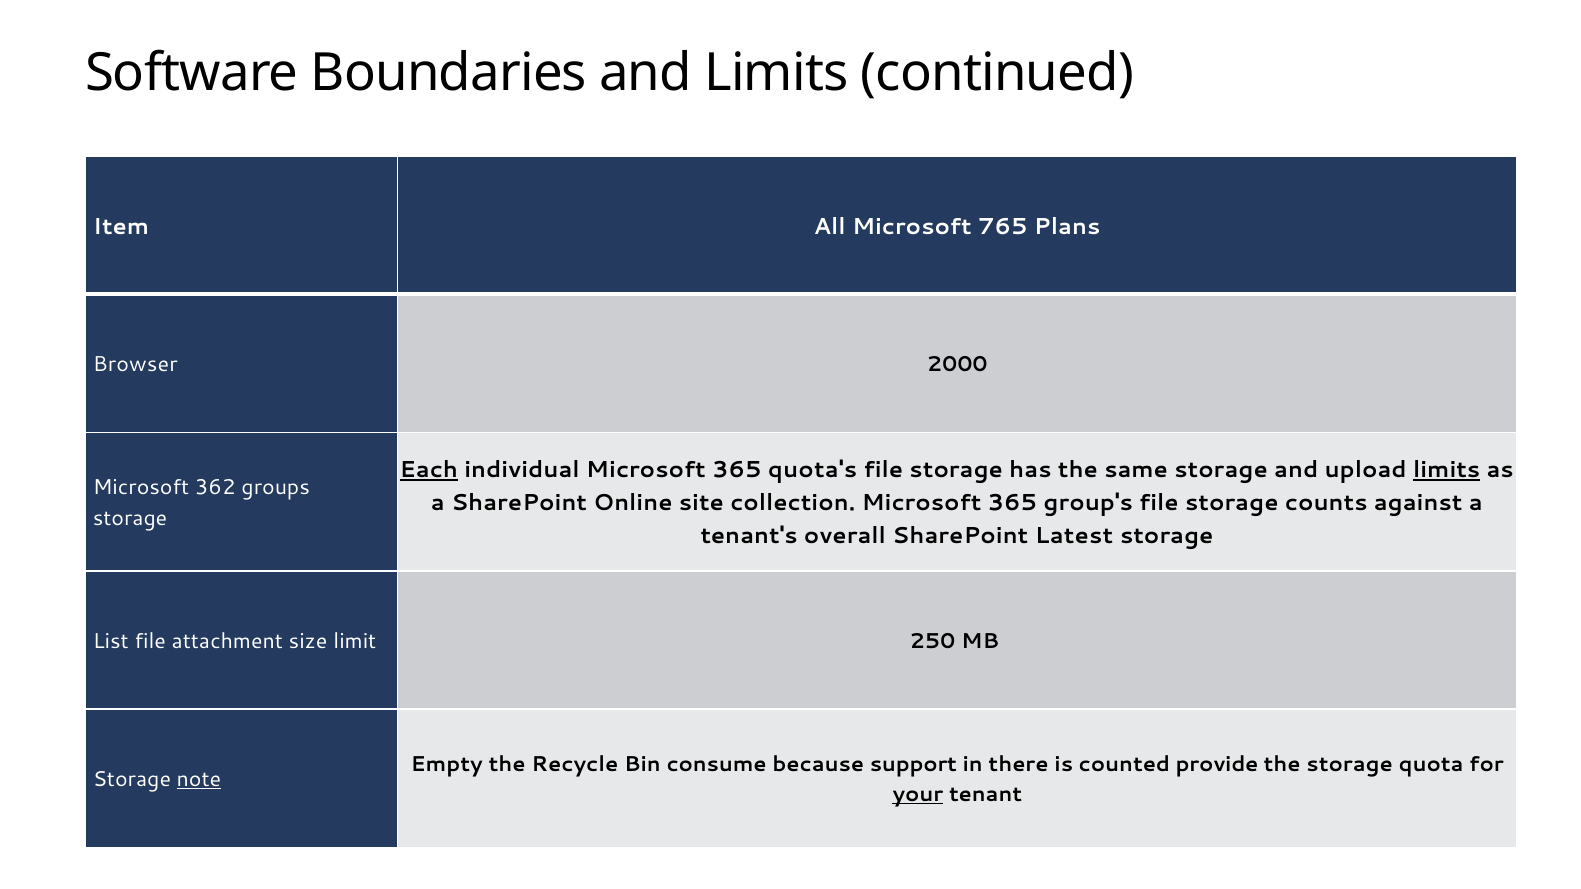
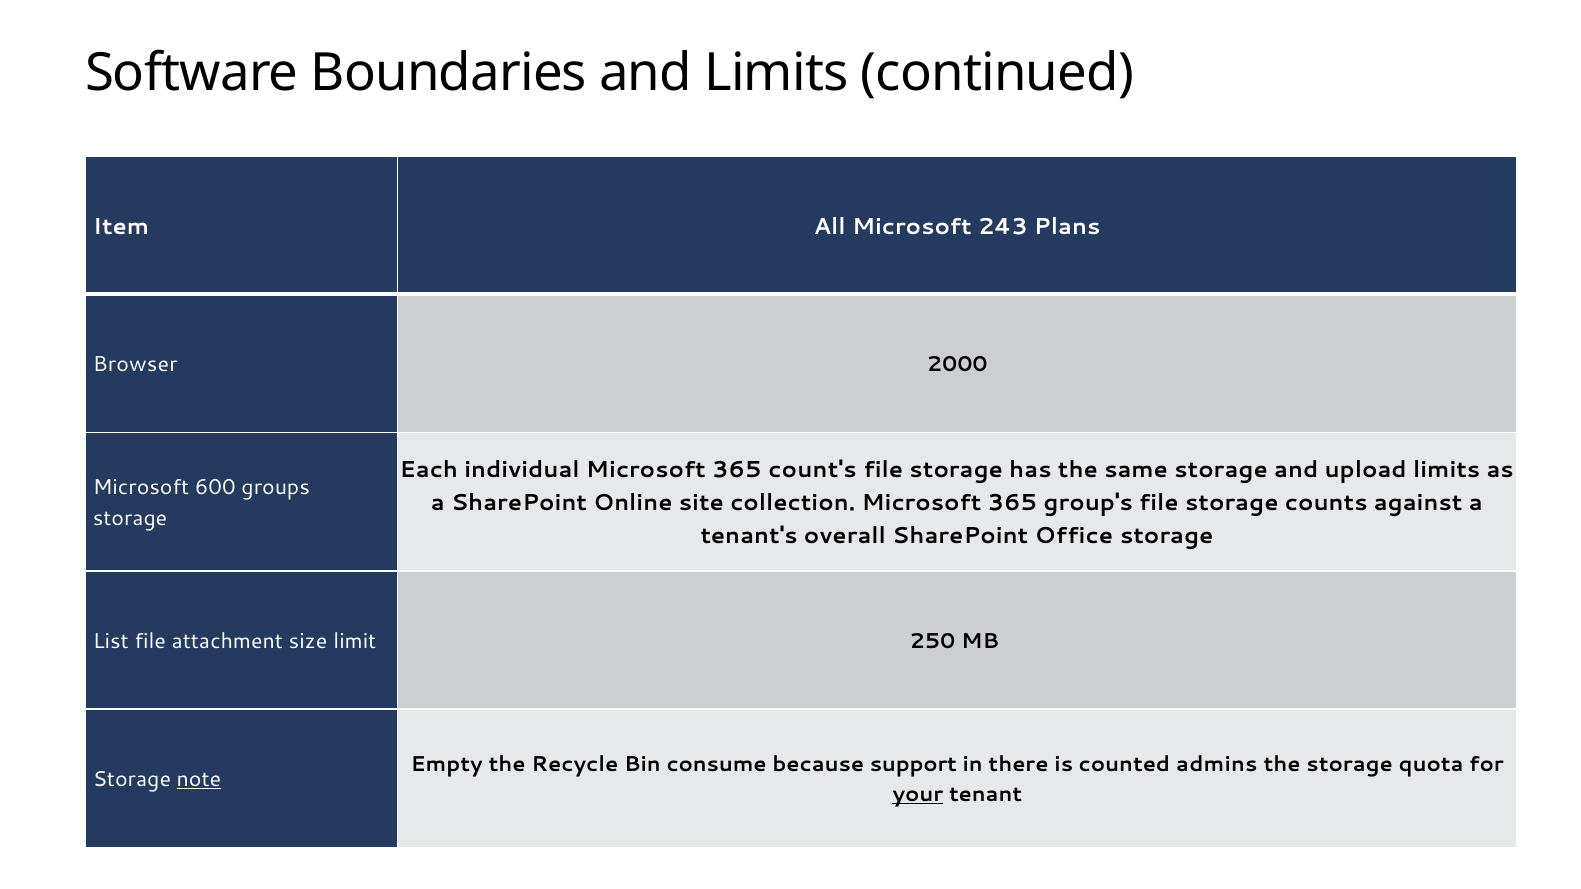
765: 765 -> 243
Each underline: present -> none
quota's: quota's -> count's
limits at (1447, 470) underline: present -> none
362: 362 -> 600
Latest: Latest -> Office
provide: provide -> admins
